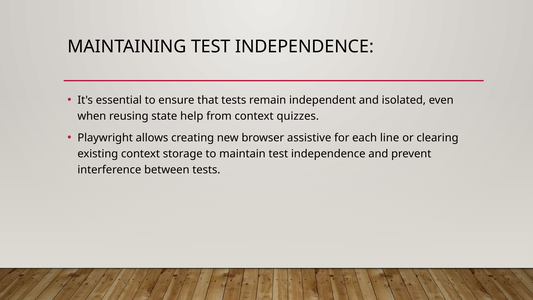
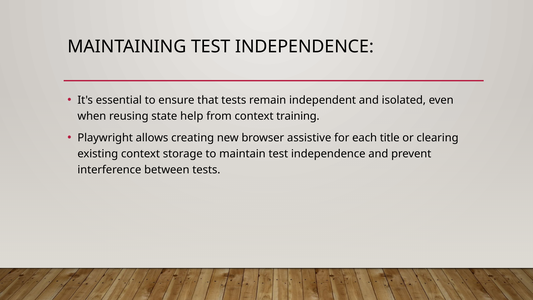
quizzes: quizzes -> training
line: line -> title
